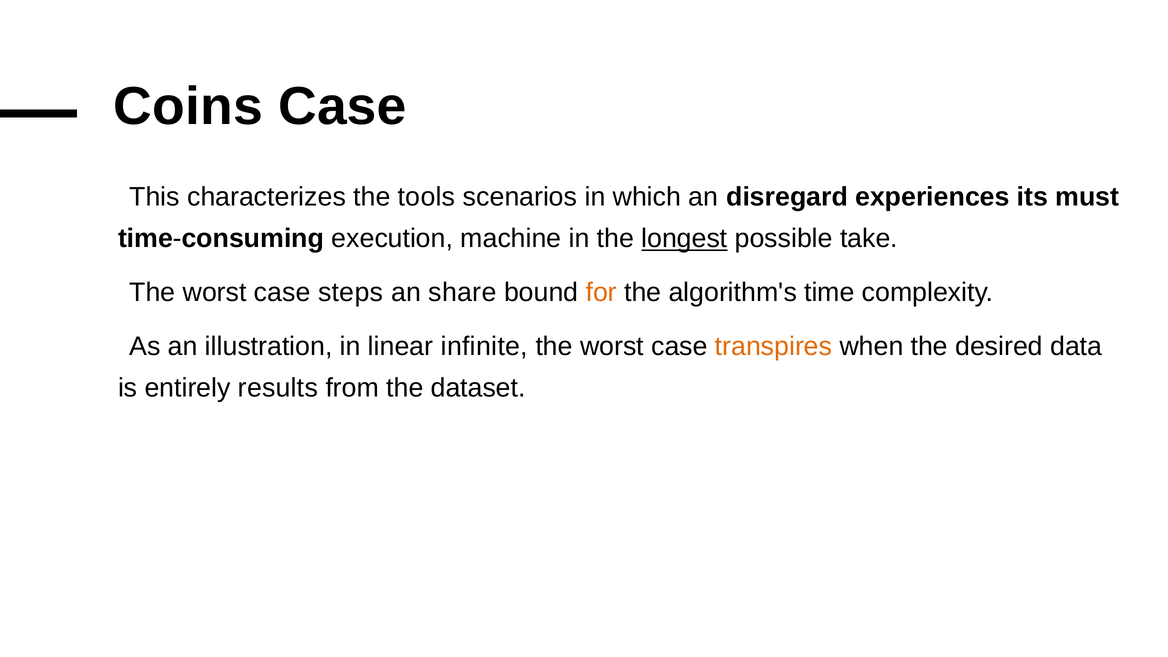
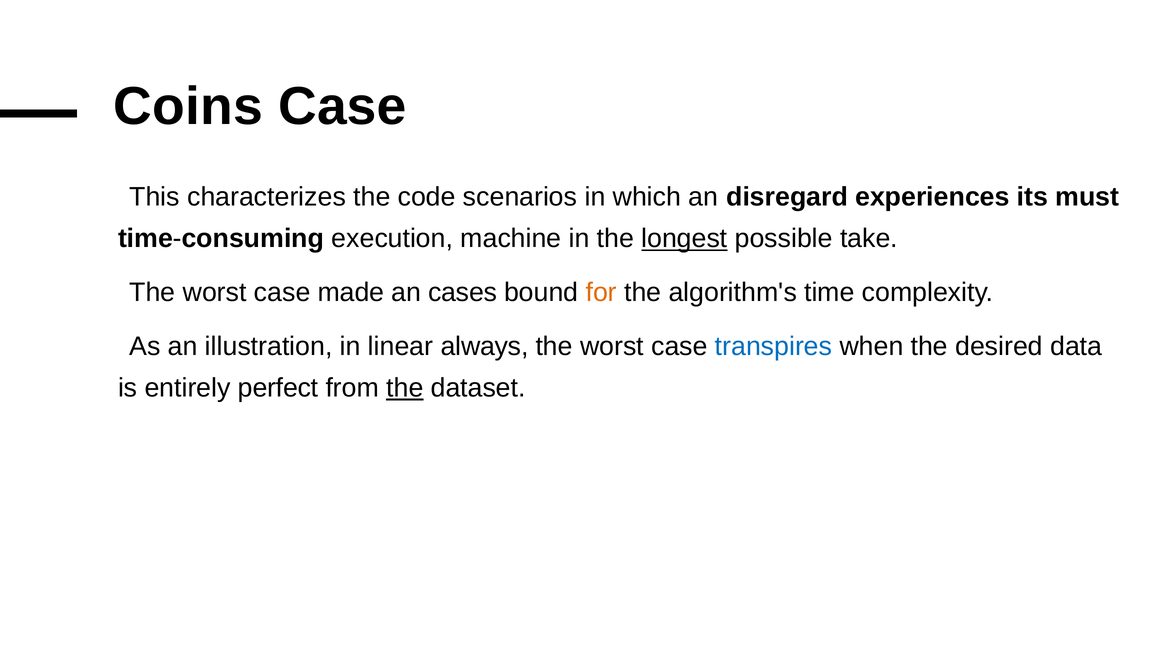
tools: tools -> code
steps: steps -> made
share: share -> cases
infinite: infinite -> always
transpires colour: orange -> blue
results: results -> perfect
the at (405, 388) underline: none -> present
